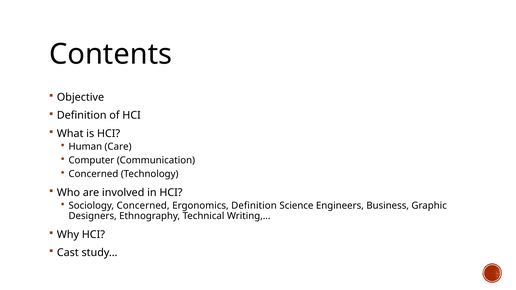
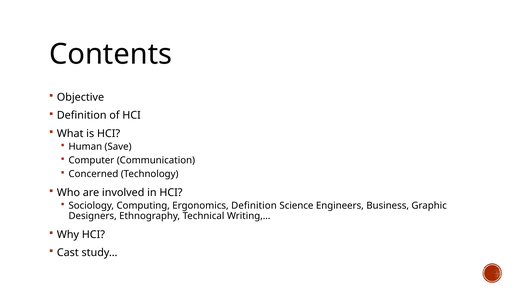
Care: Care -> Save
Sociology Concerned: Concerned -> Computing
